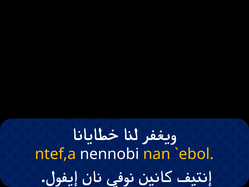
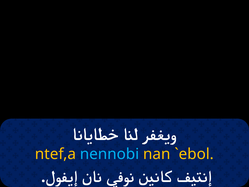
nennobi colour: white -> light blue
